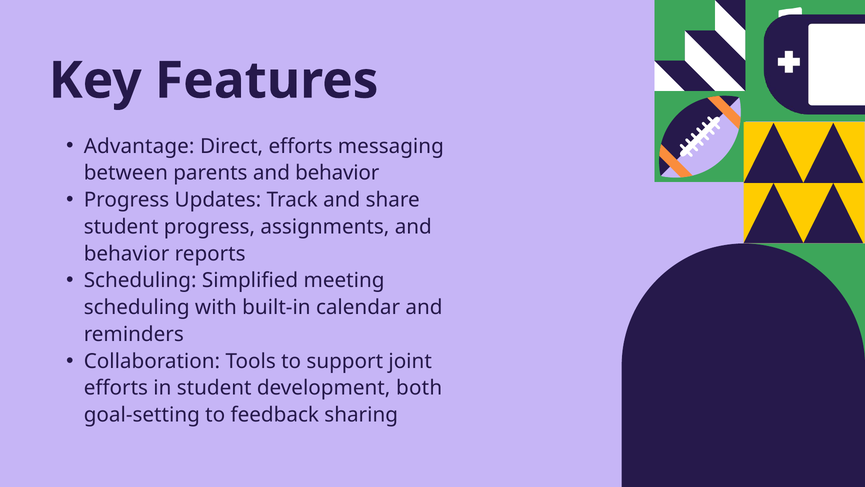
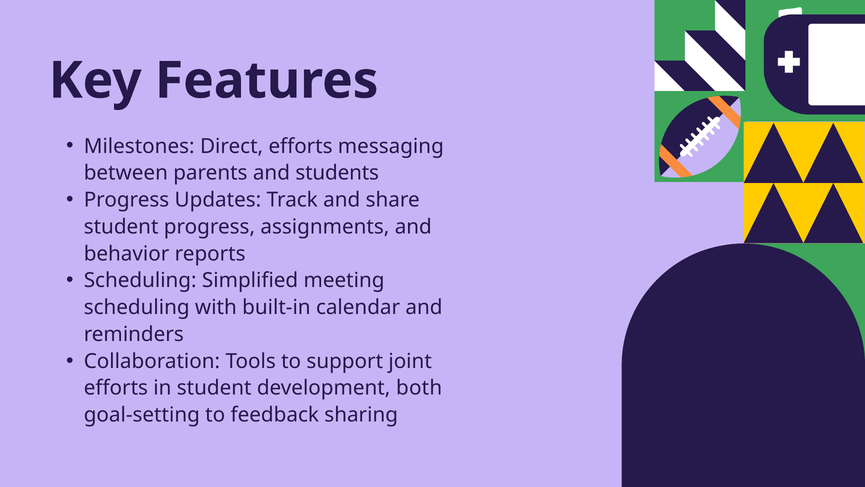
Advantage: Advantage -> Milestones
parents and behavior: behavior -> students
